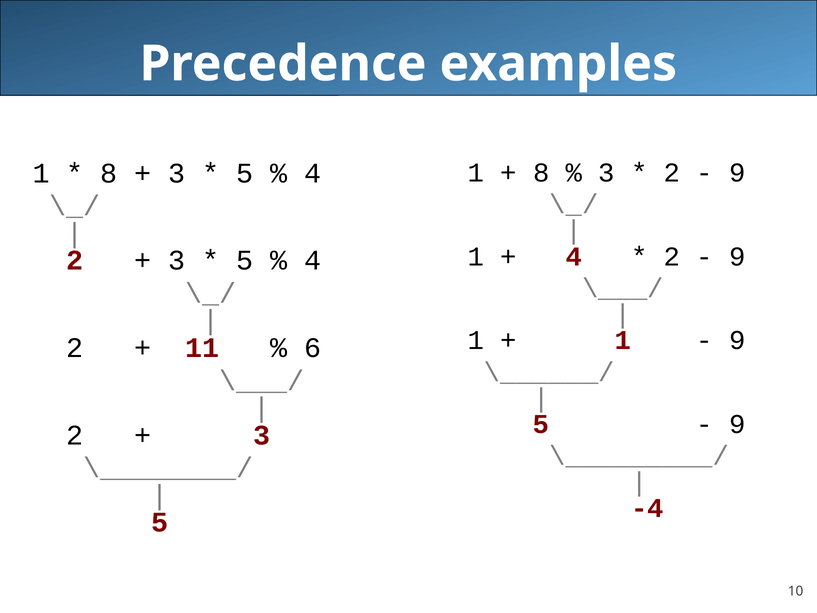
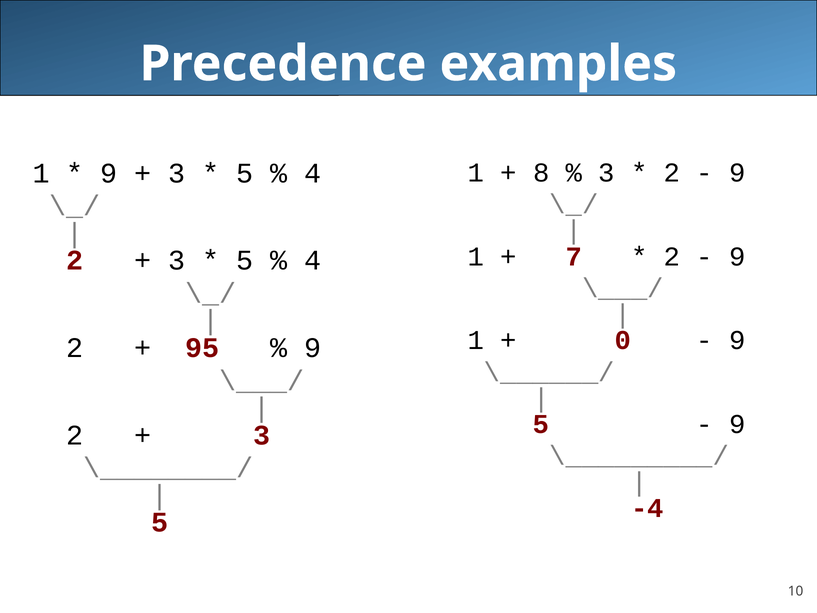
8 at (109, 173): 8 -> 9
4 at (574, 256): 4 -> 7
1 at (623, 340): 1 -> 0
11: 11 -> 95
6 at (313, 348): 6 -> 9
